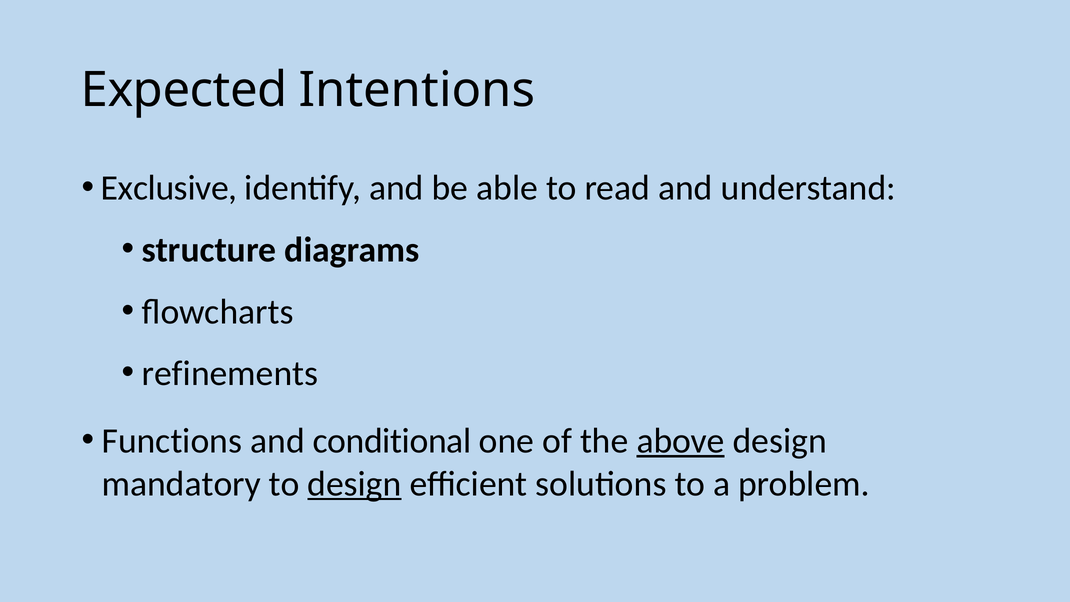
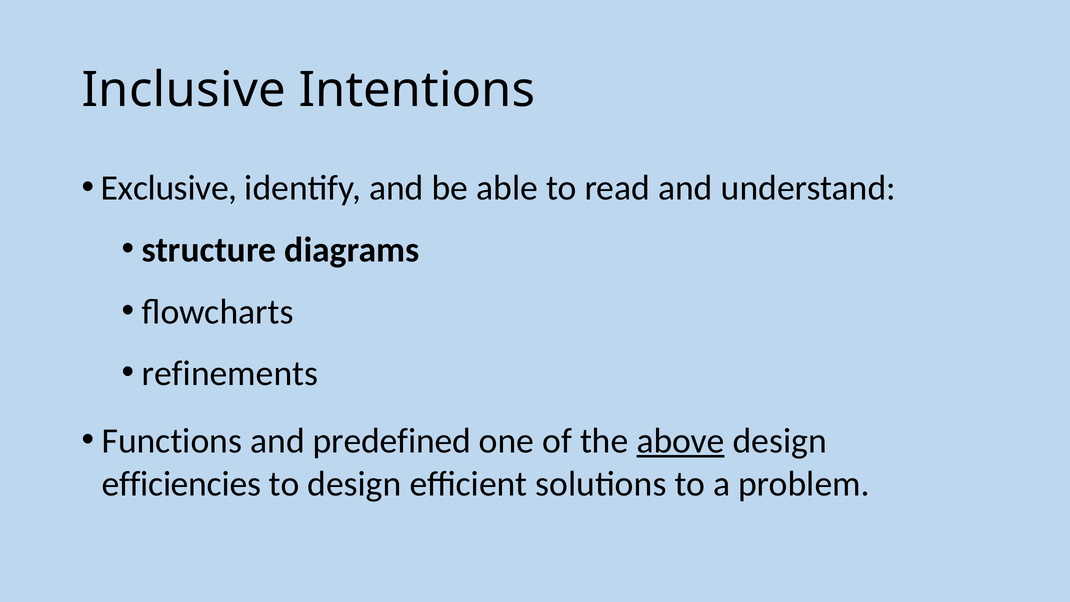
Expected: Expected -> Inclusive
conditional: conditional -> predefined
mandatory: mandatory -> efficiencies
design at (354, 484) underline: present -> none
